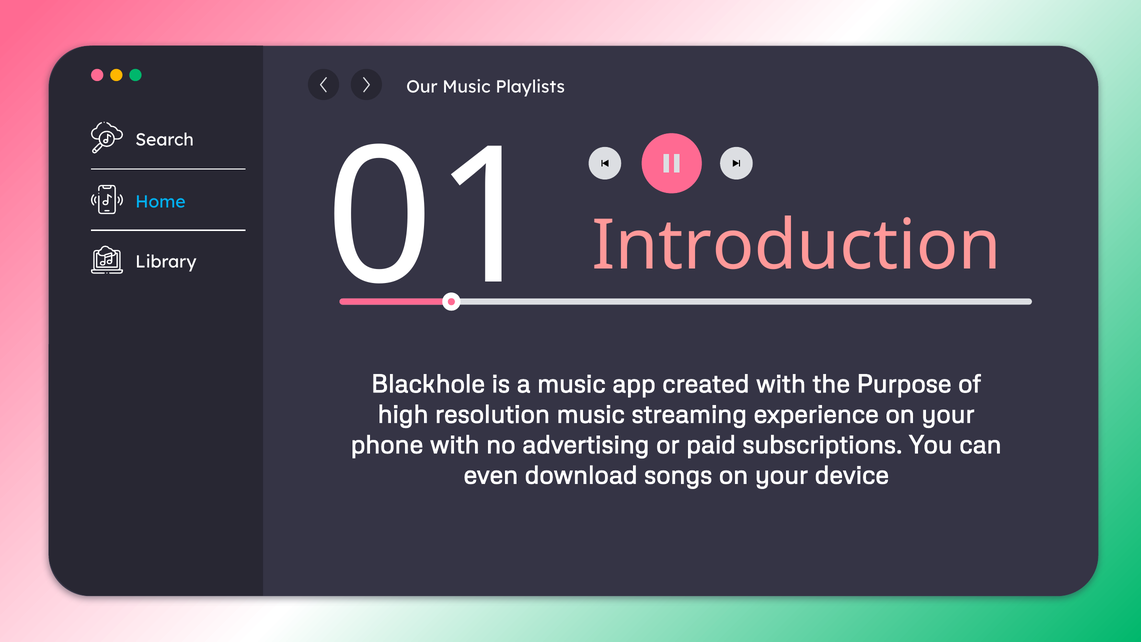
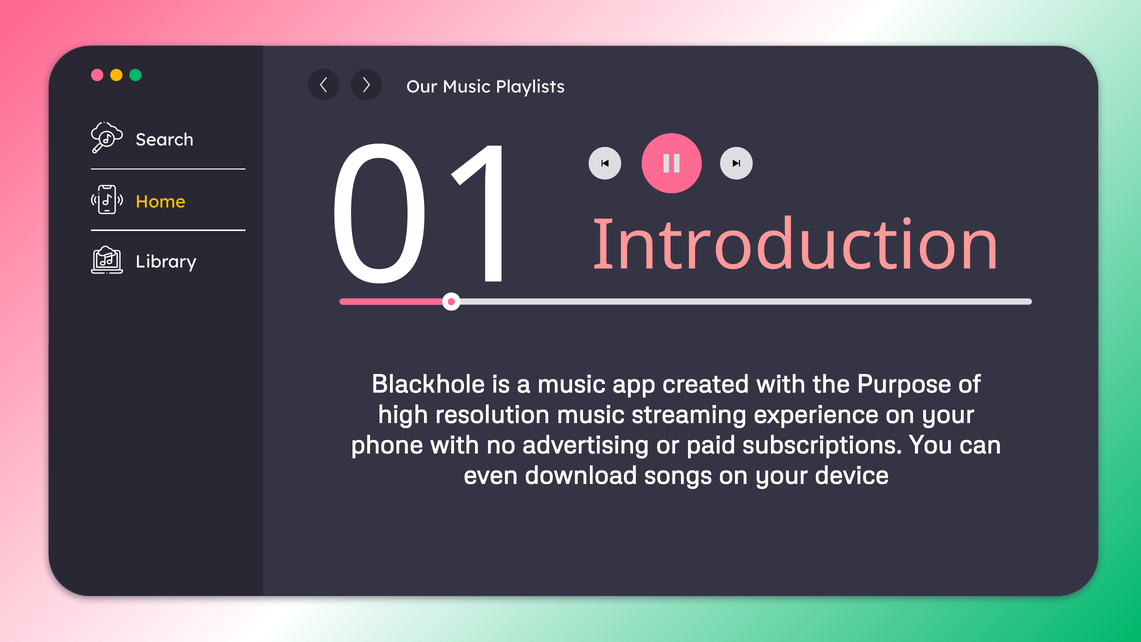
Home colour: light blue -> yellow
